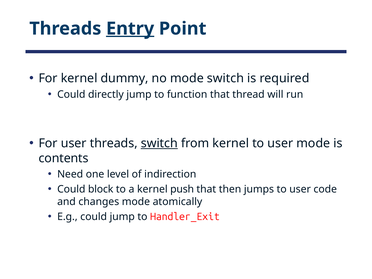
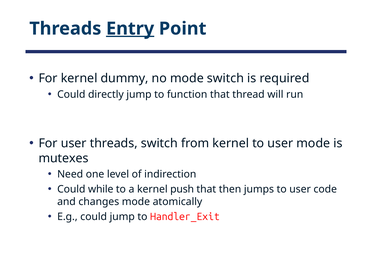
switch at (159, 143) underline: present -> none
contents: contents -> mutexes
block: block -> while
